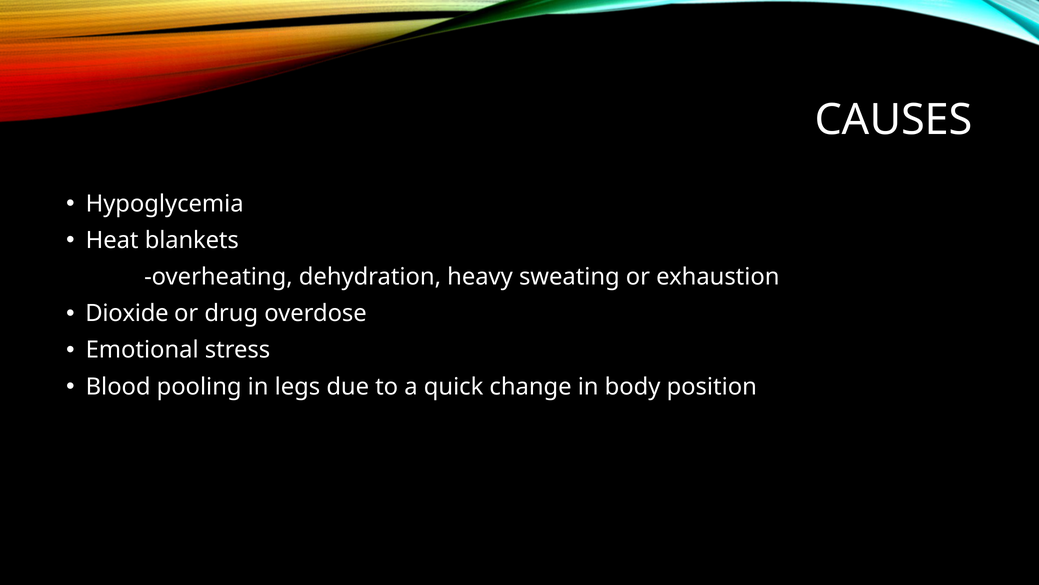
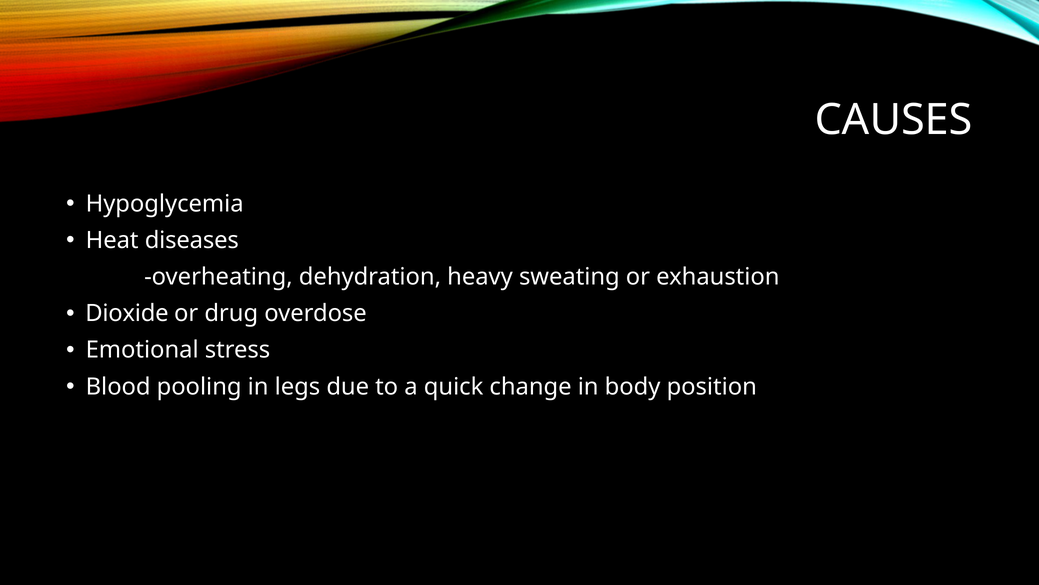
blankets: blankets -> diseases
